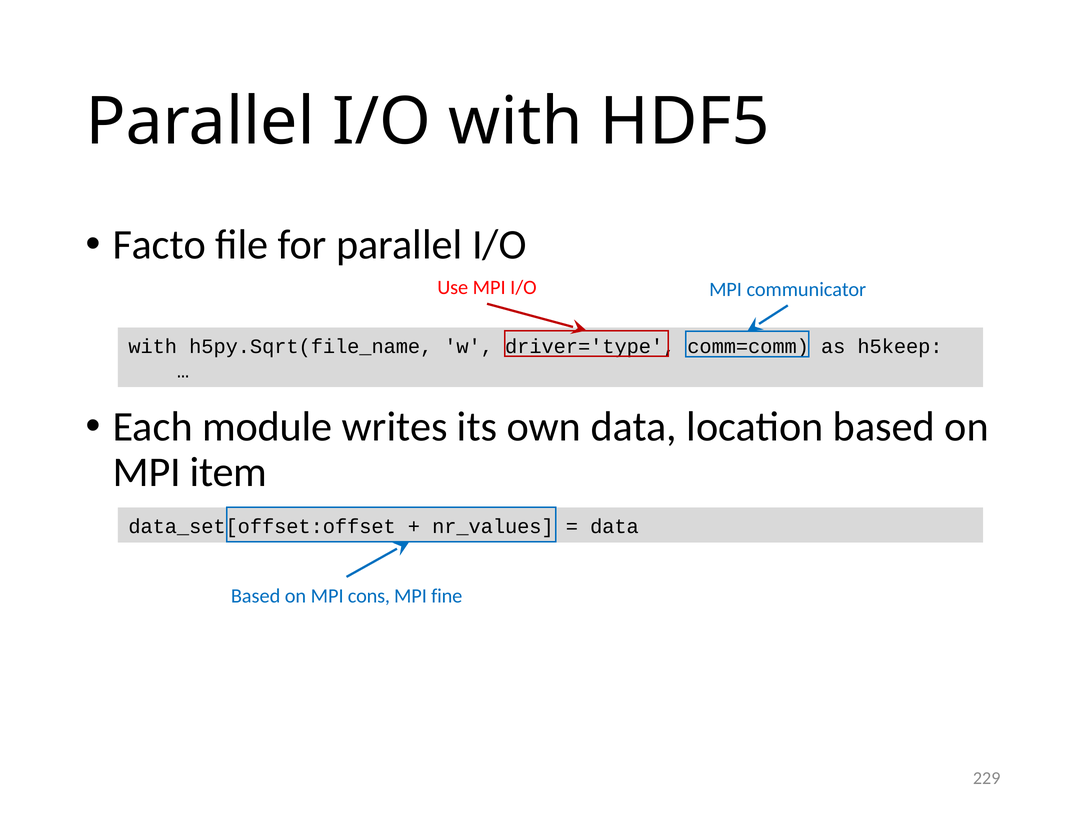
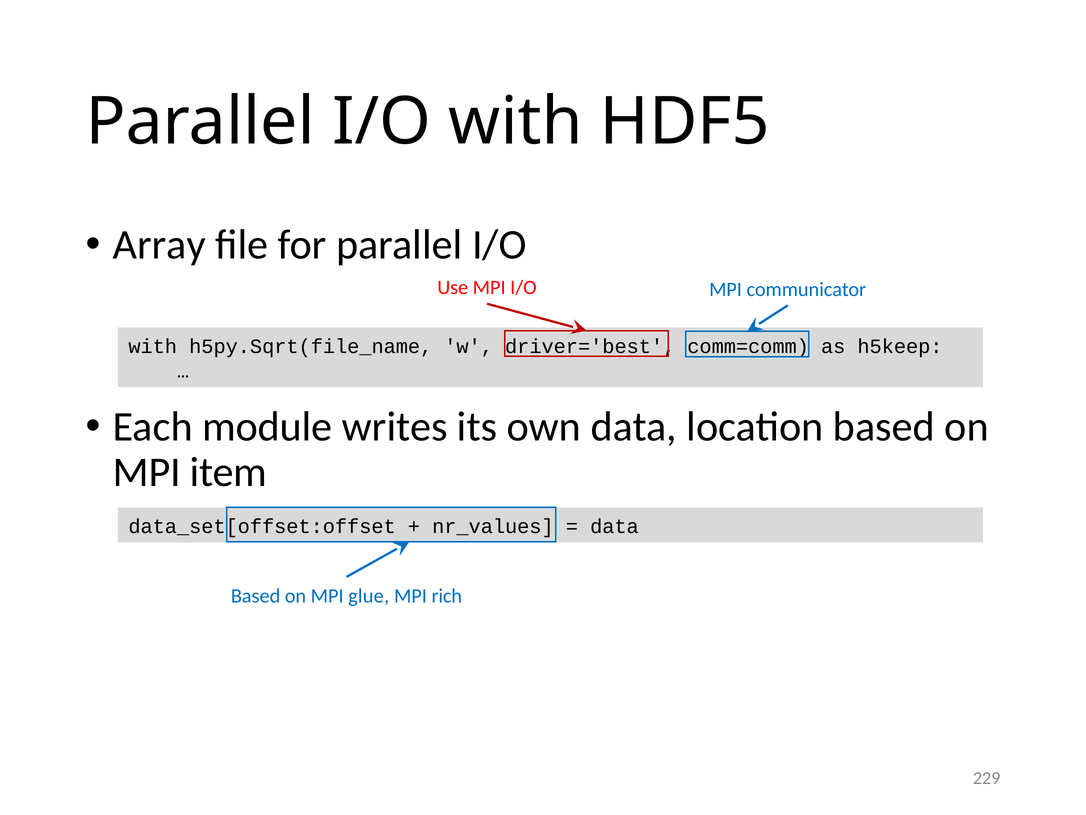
Facto: Facto -> Array
driver='type: driver='type -> driver='best
cons: cons -> glue
fine: fine -> rich
